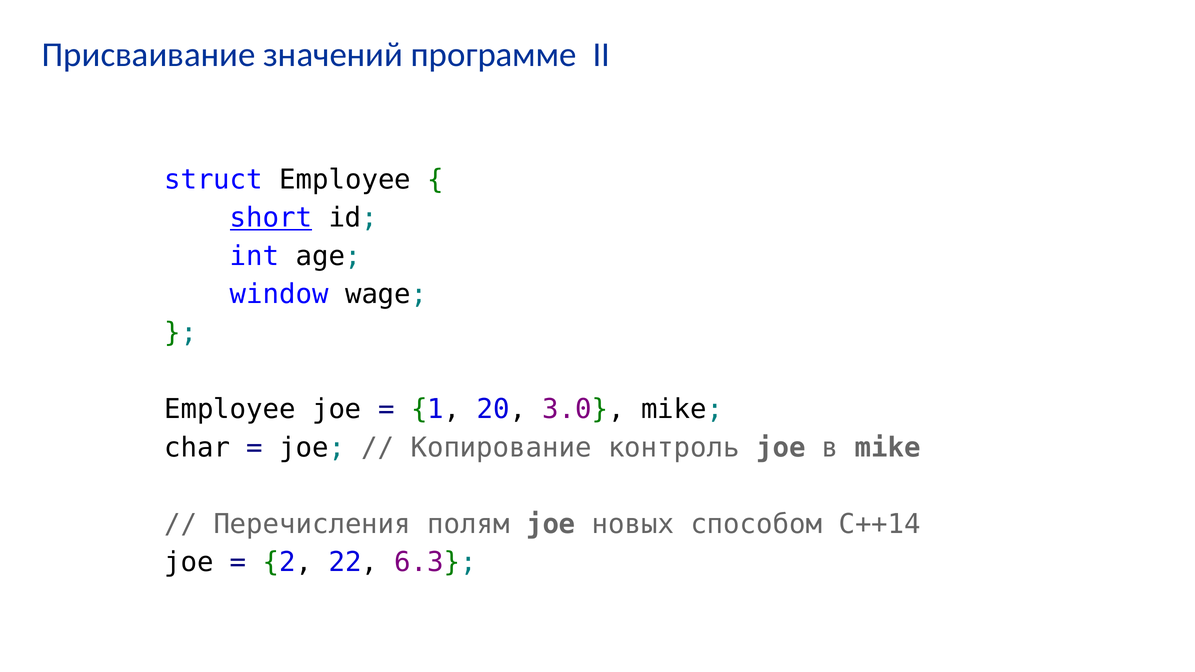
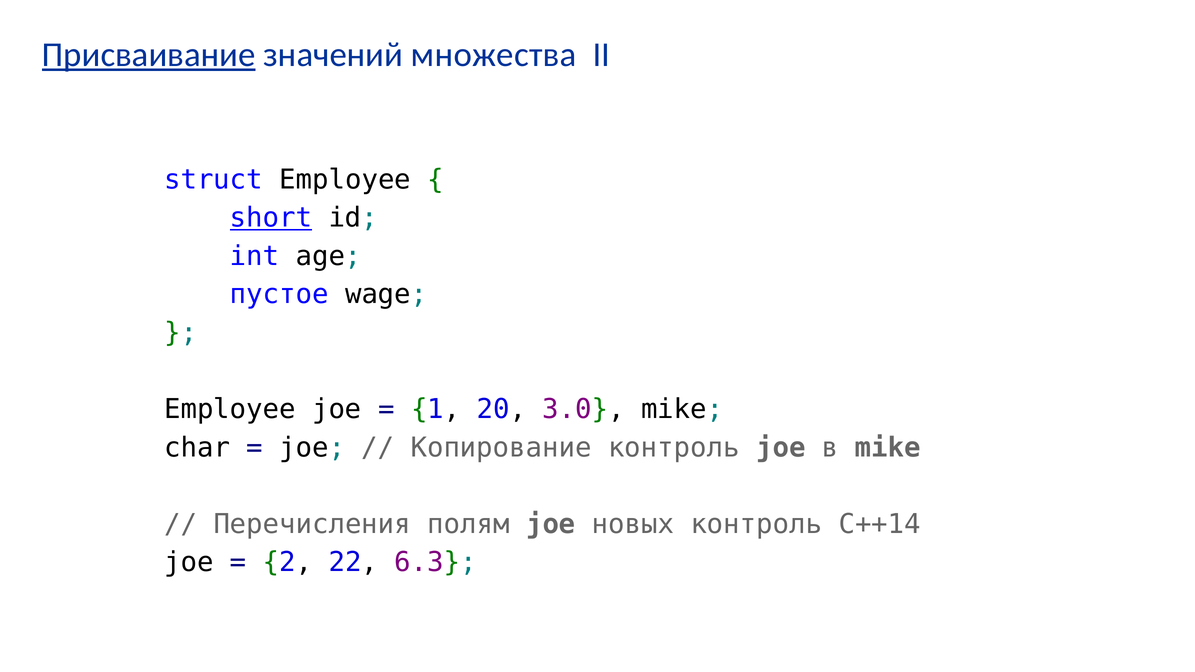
Присваивание underline: none -> present
программе: программе -> множества
window: window -> пустое
новых способом: способом -> контроль
